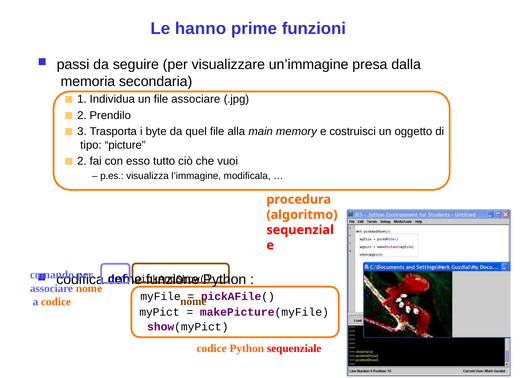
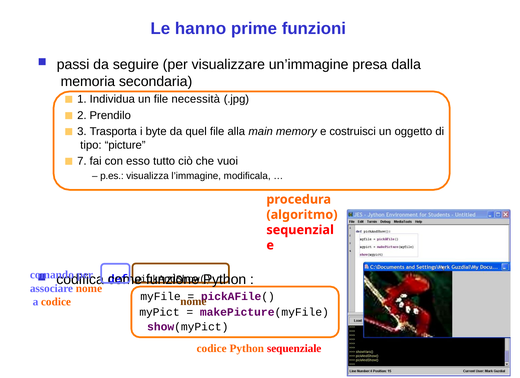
file associare: associare -> necessità
2 at (82, 161): 2 -> 7
